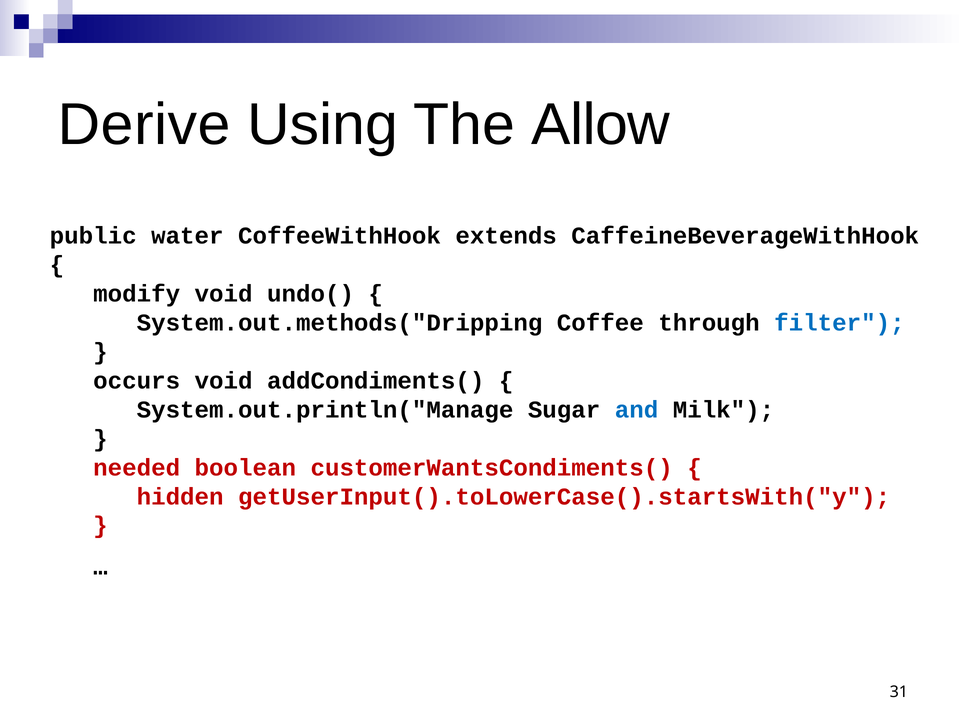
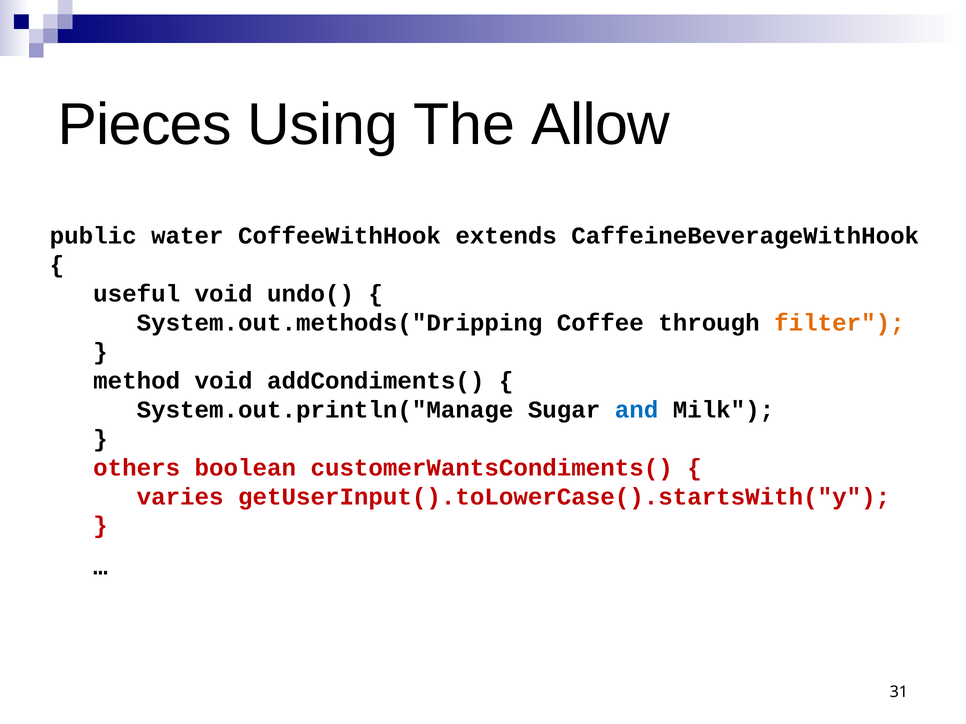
Derive: Derive -> Pieces
modify: modify -> useful
filter colour: blue -> orange
occurs: occurs -> method
needed: needed -> others
hidden: hidden -> varies
